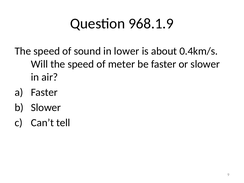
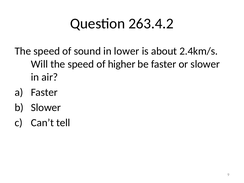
968.1.9: 968.1.9 -> 263.4.2
0.4km/s: 0.4km/s -> 2.4km/s
meter: meter -> higher
